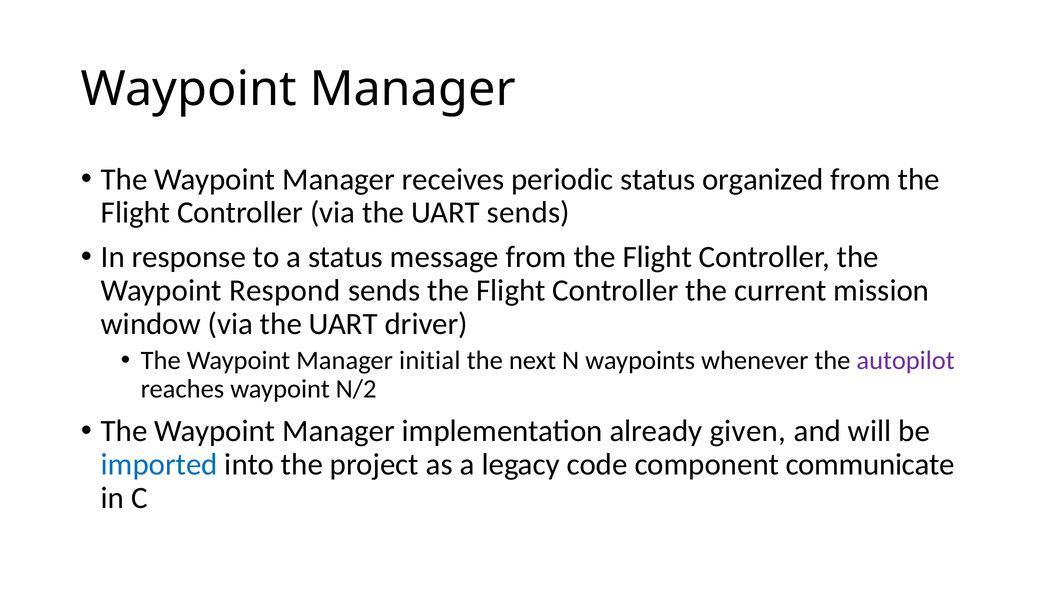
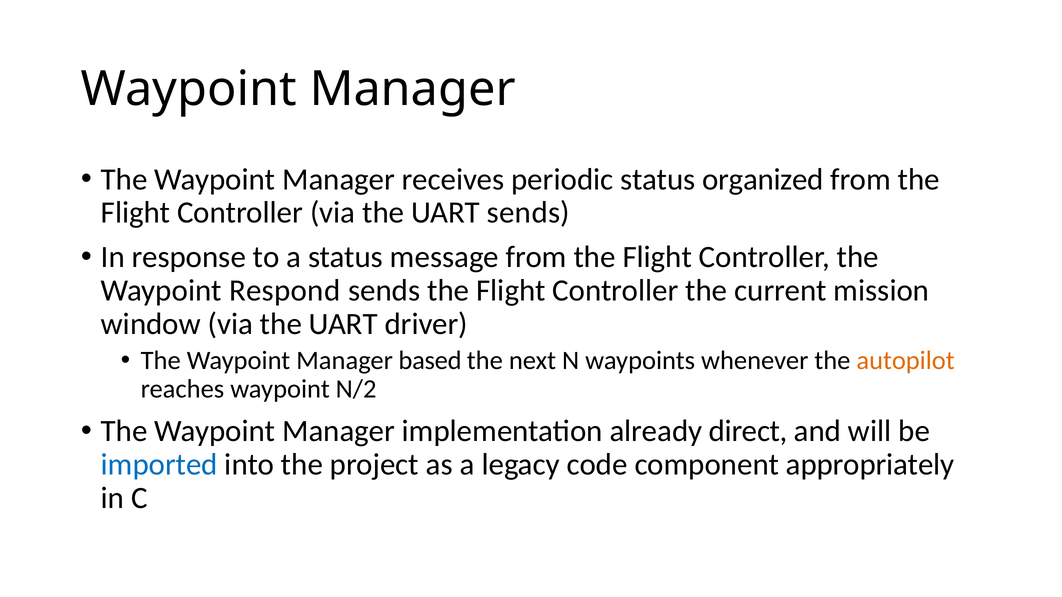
initial: initial -> based
autopilot colour: purple -> orange
given: given -> direct
communicate: communicate -> appropriately
